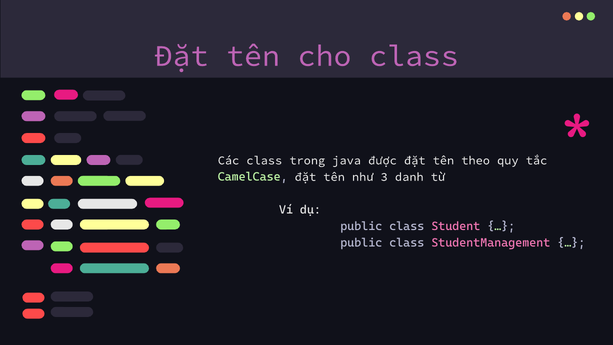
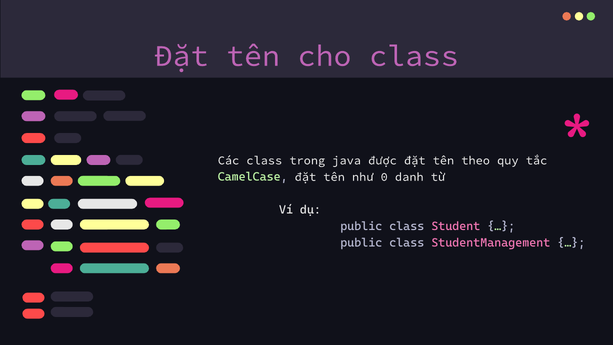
3: 3 -> 0
